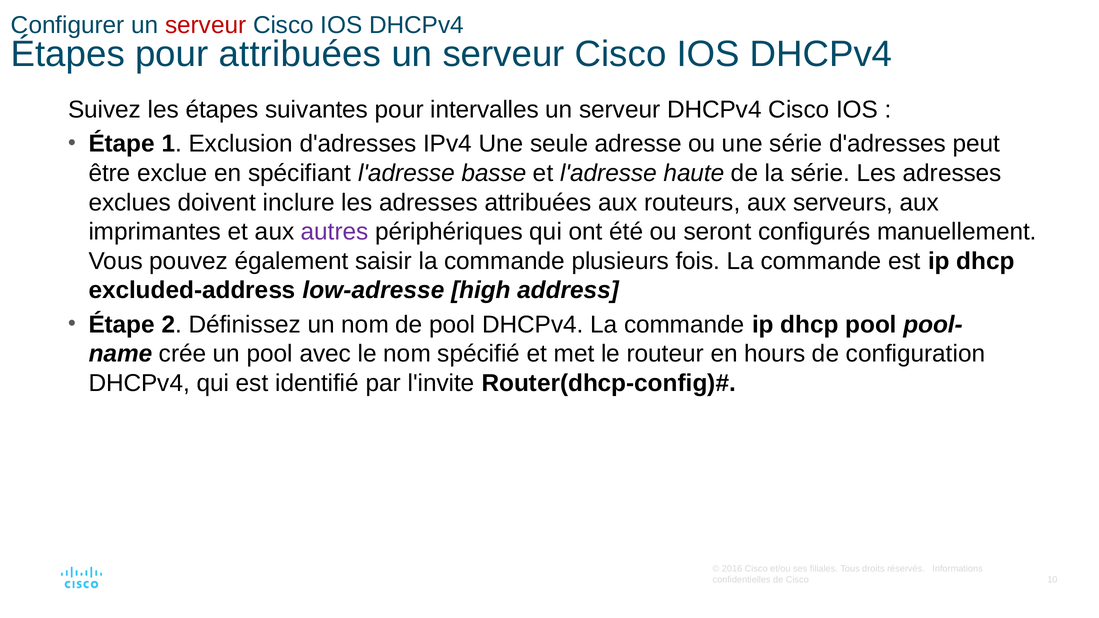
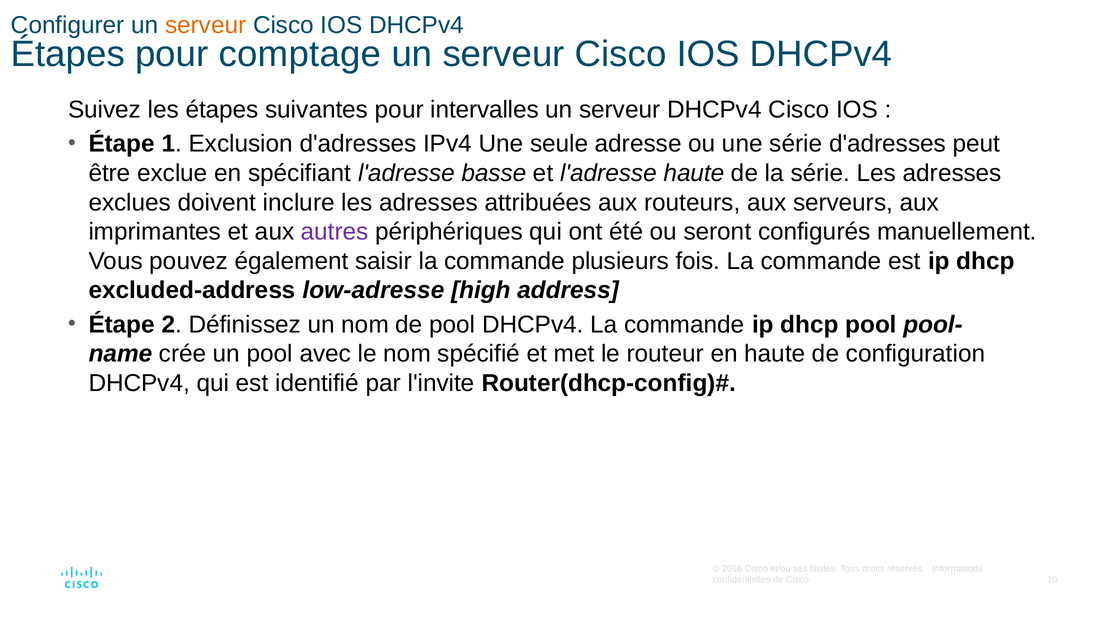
serveur at (206, 25) colour: red -> orange
pour attribuées: attribuées -> comptage
en hours: hours -> haute
